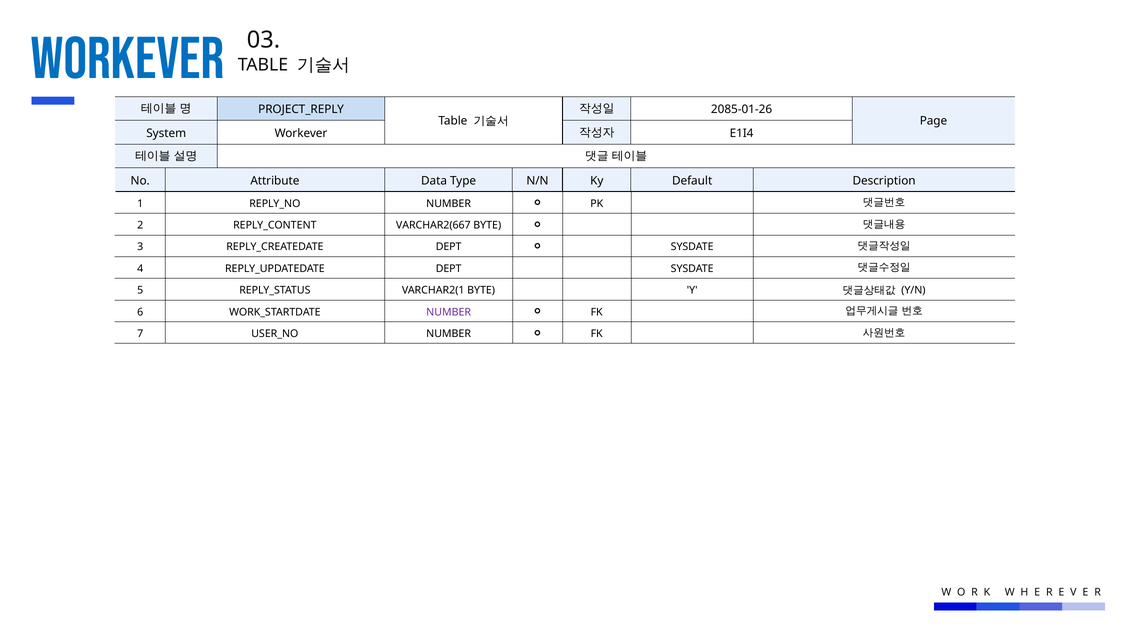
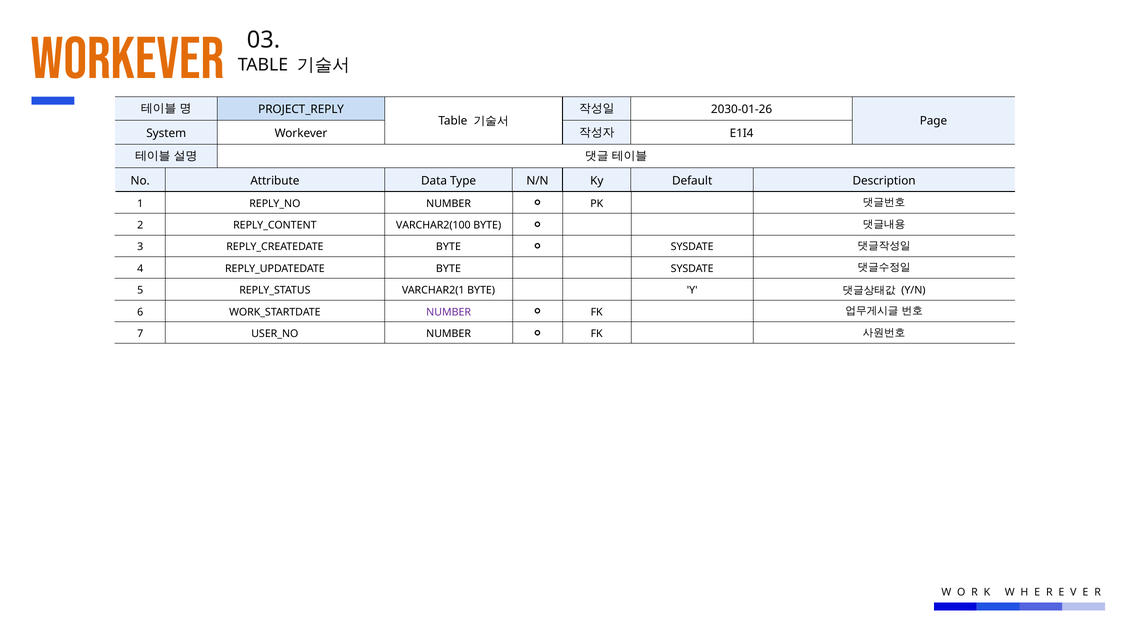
WORKEVER at (128, 59) colour: blue -> orange
2085-01-26: 2085-01-26 -> 2030-01-26
VARCHAR2(667: VARCHAR2(667 -> VARCHAR2(100
DEPT at (449, 247): DEPT -> BYTE
DEPT at (449, 268): DEPT -> BYTE
